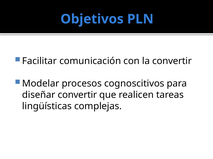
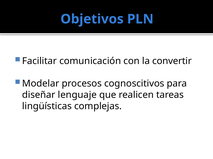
diseñar convertir: convertir -> lenguaje
